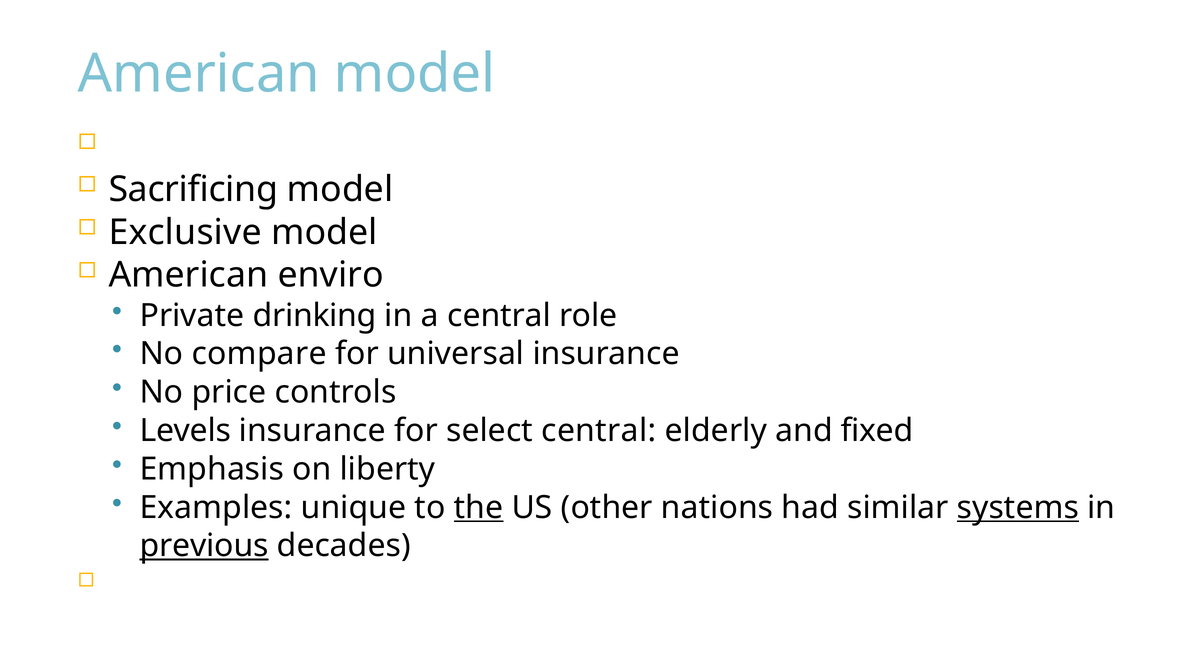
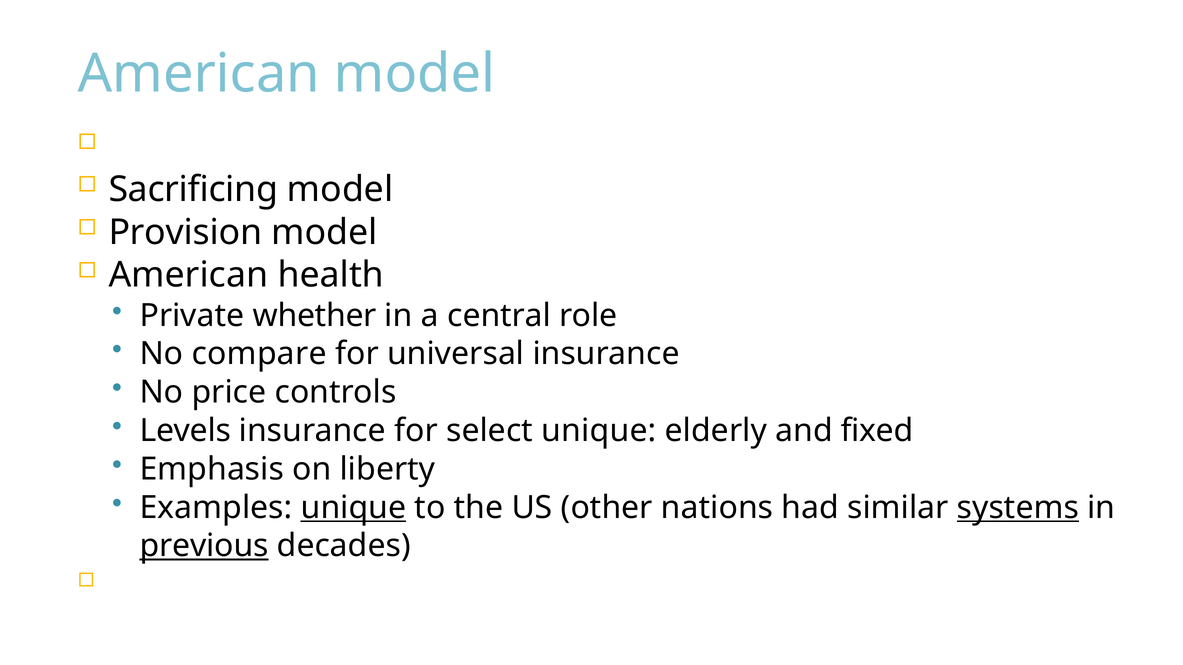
Exclusive: Exclusive -> Provision
enviro: enviro -> health
drinking: drinking -> whether
select central: central -> unique
unique at (353, 508) underline: none -> present
the underline: present -> none
